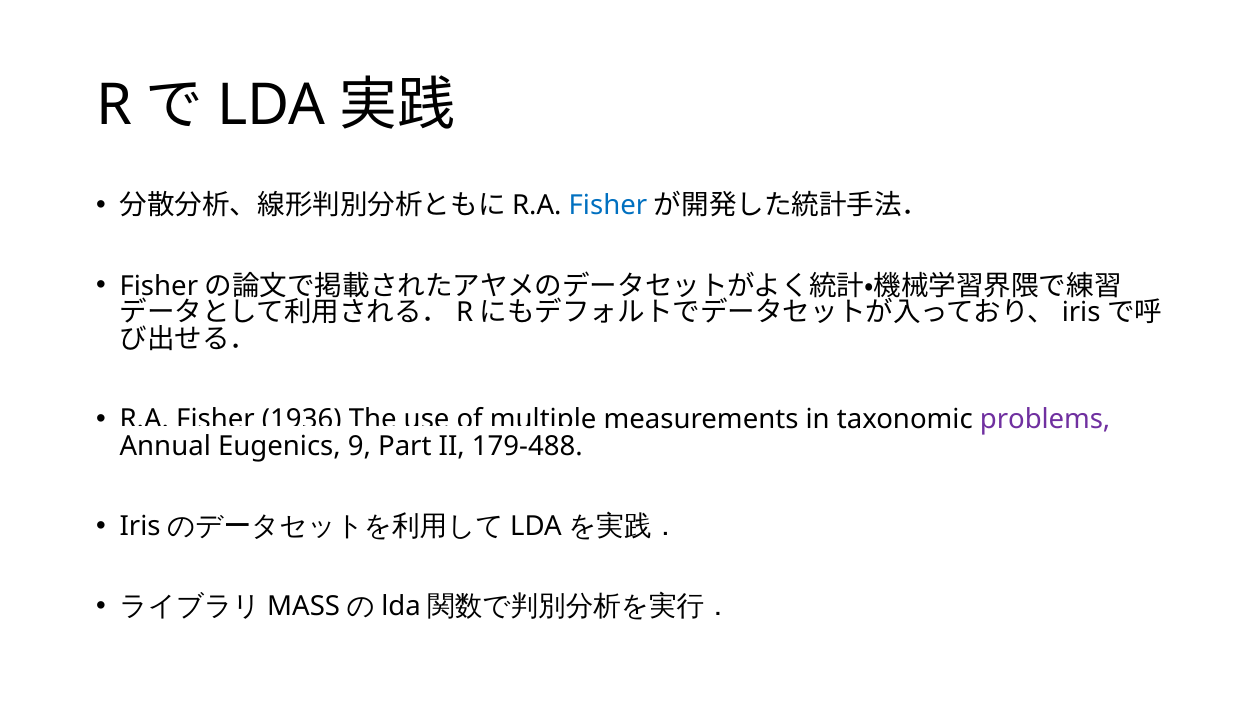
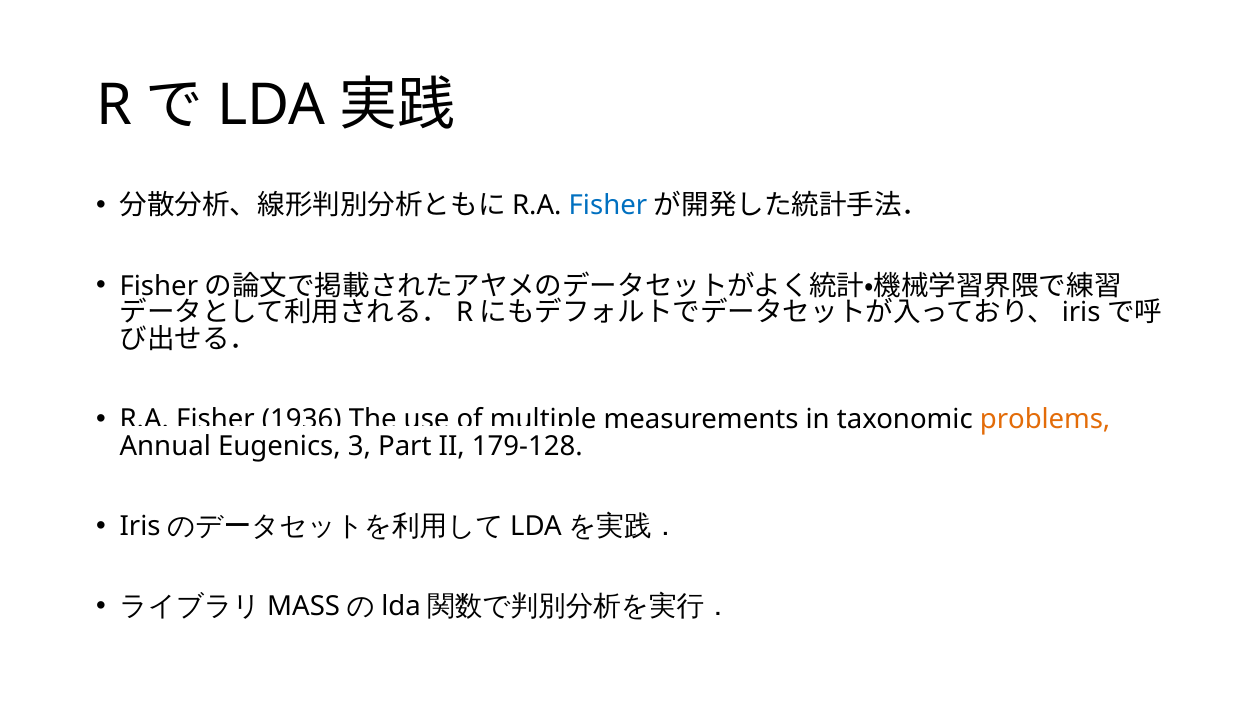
problems colour: purple -> orange
9: 9 -> 3
179-488: 179-488 -> 179-128
